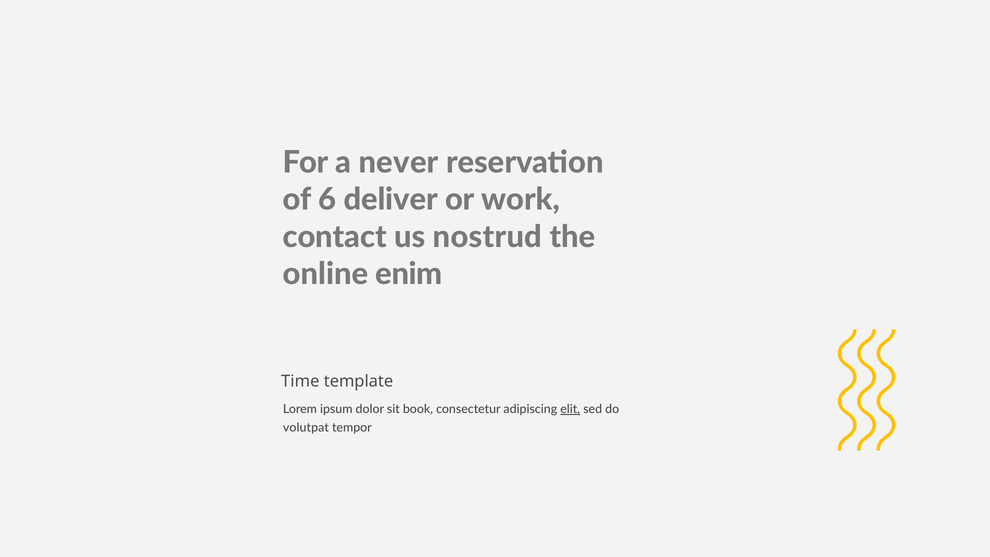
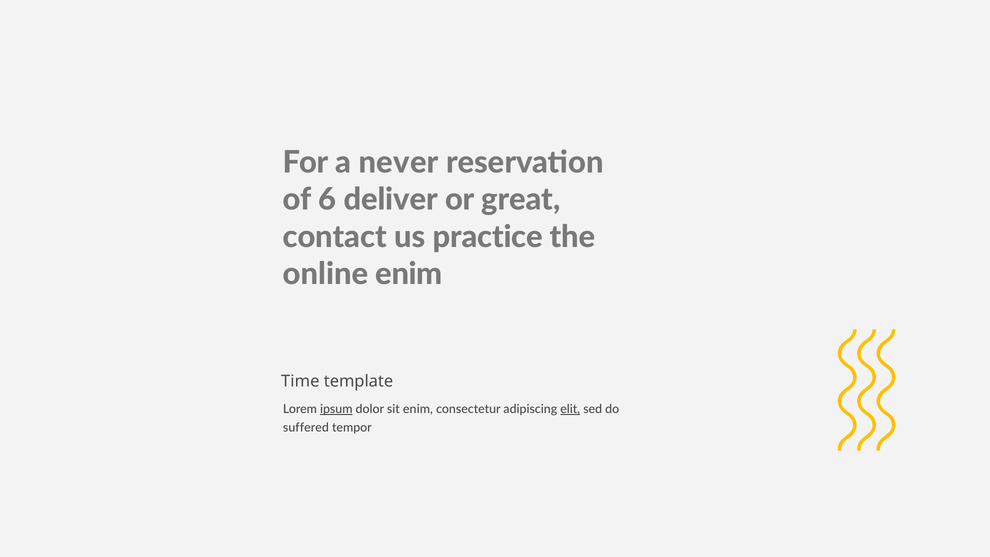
work: work -> great
nostrud: nostrud -> practice
ipsum underline: none -> present
sit book: book -> enim
volutpat: volutpat -> suffered
